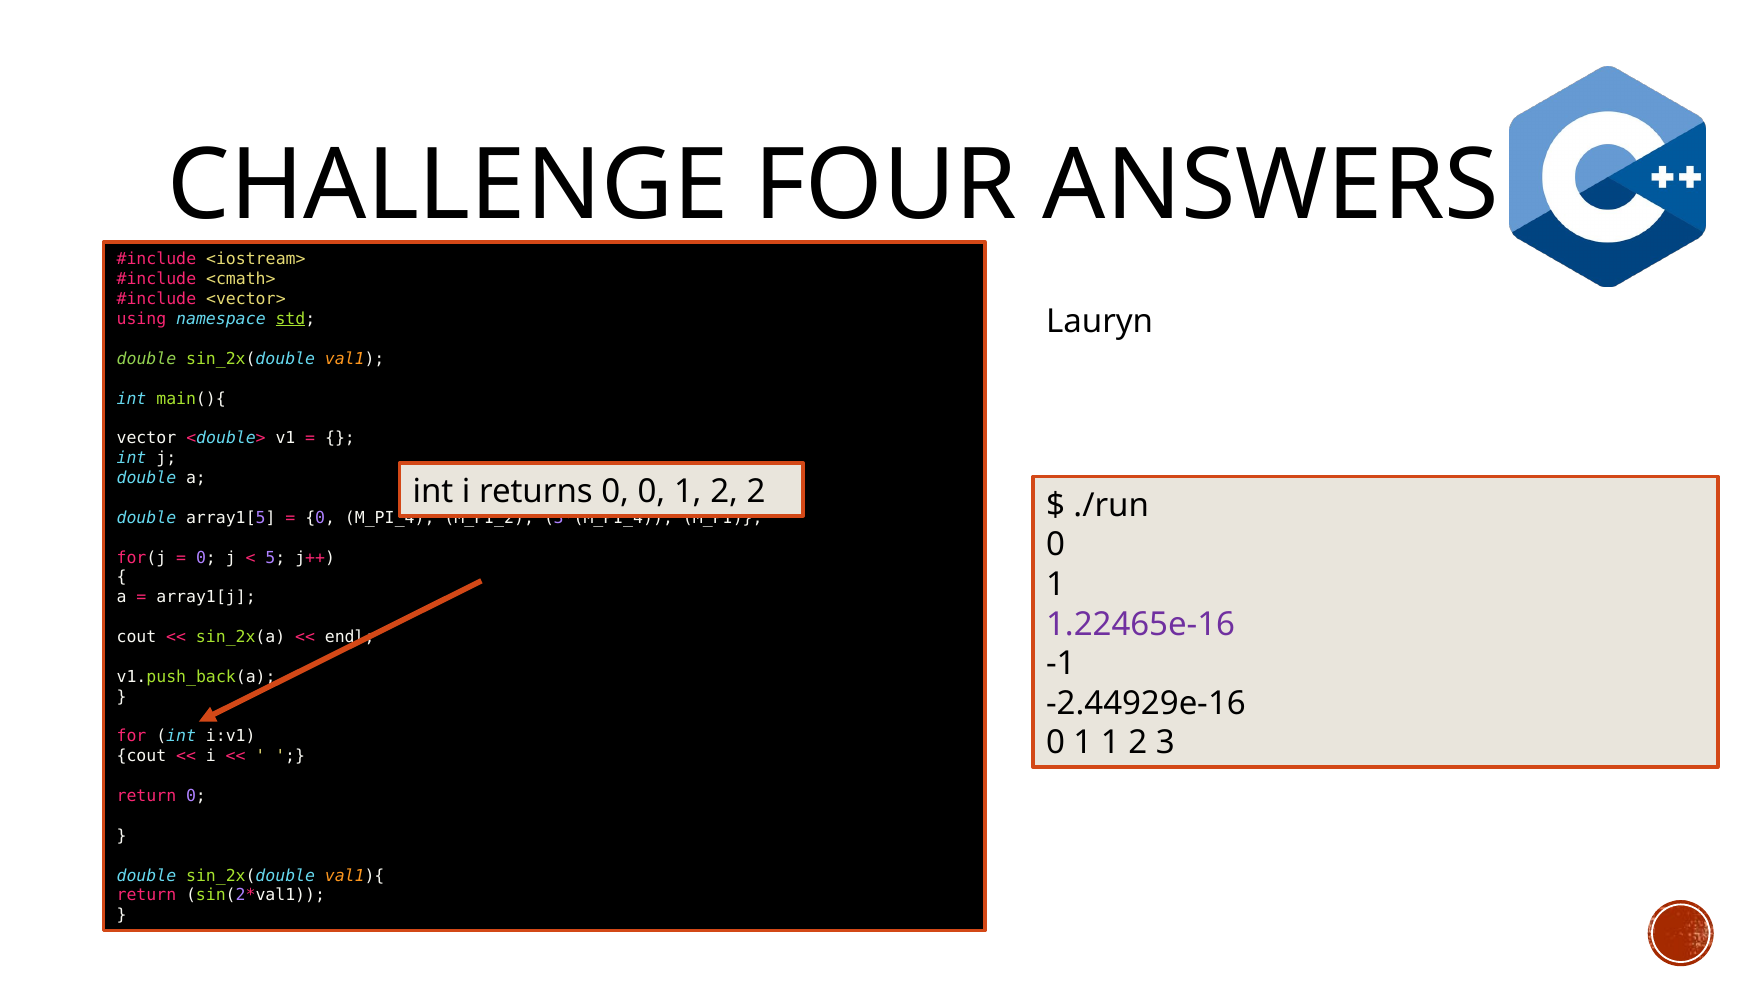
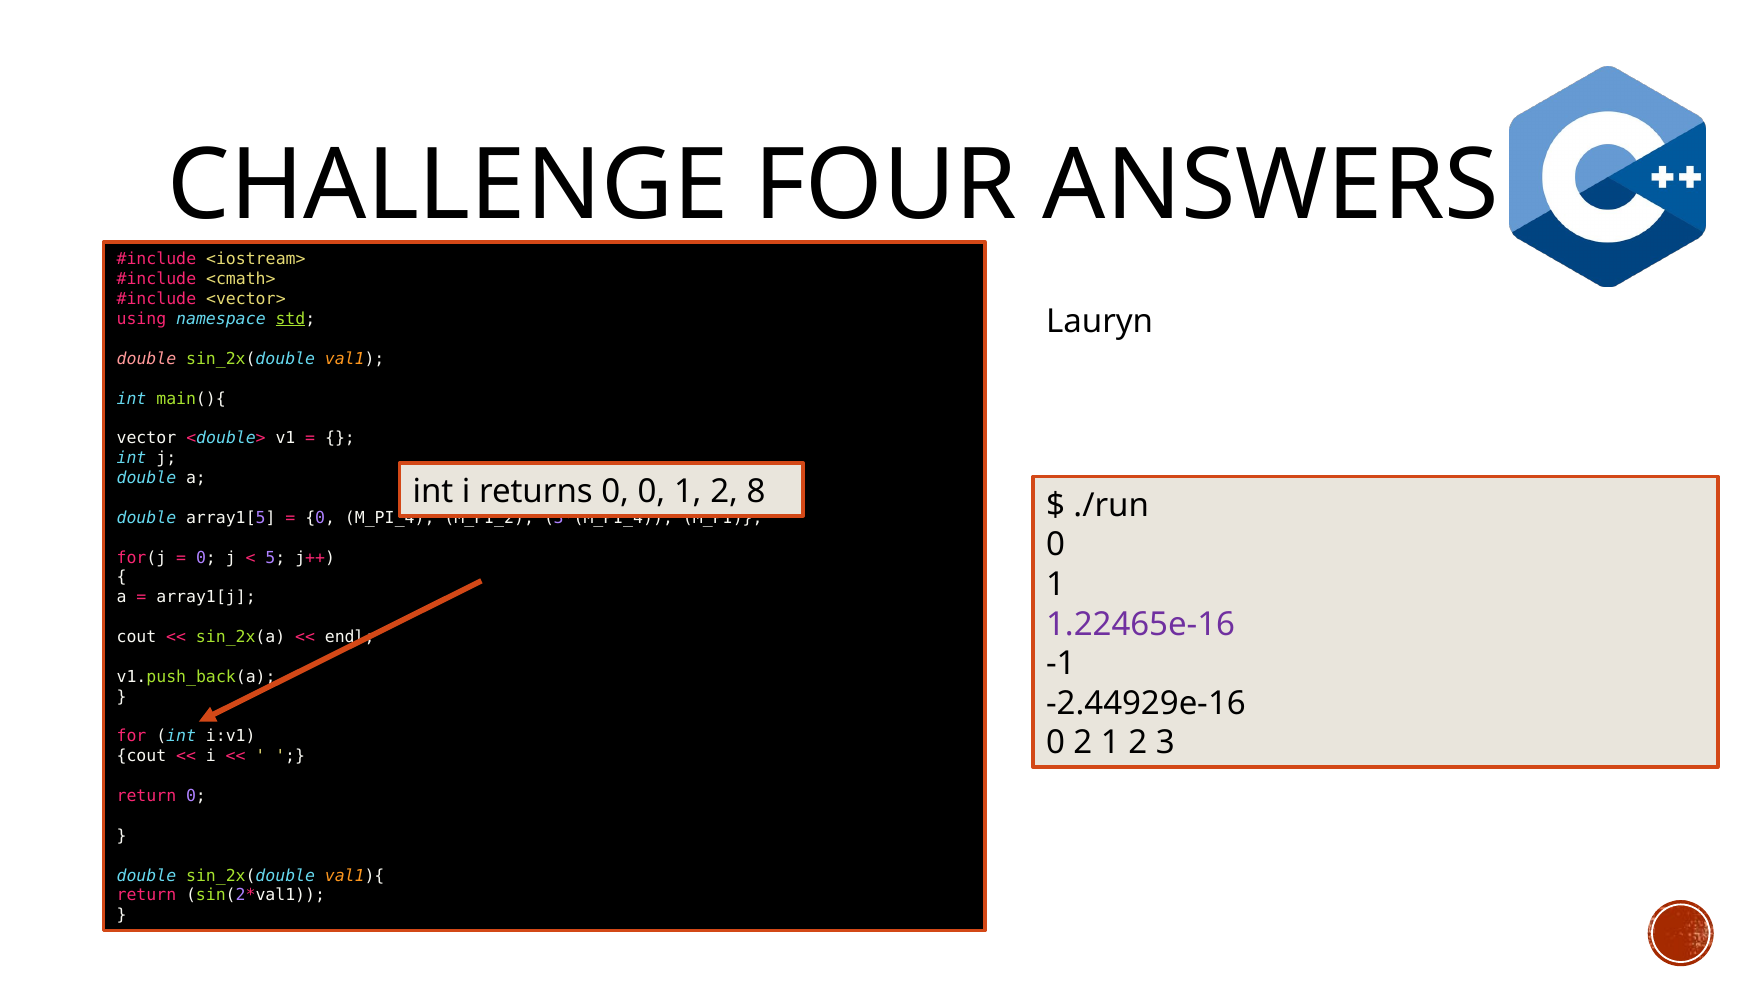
double at (146, 359) colour: light green -> pink
2 2: 2 -> 8
1 at (1083, 743): 1 -> 2
